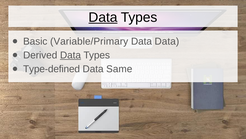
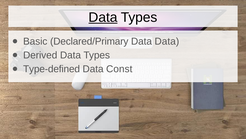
Variable/Primary: Variable/Primary -> Declared/Primary
Data at (70, 55) underline: present -> none
Same: Same -> Const
